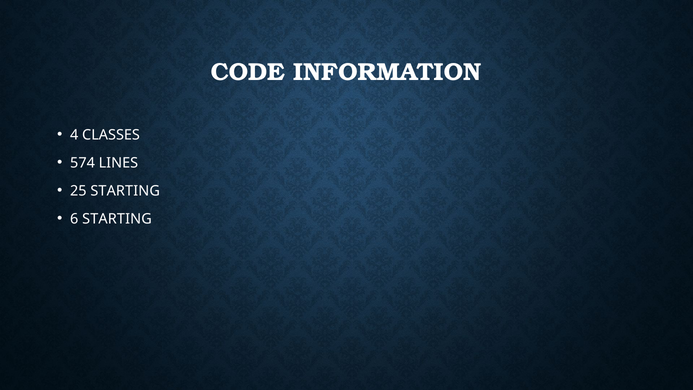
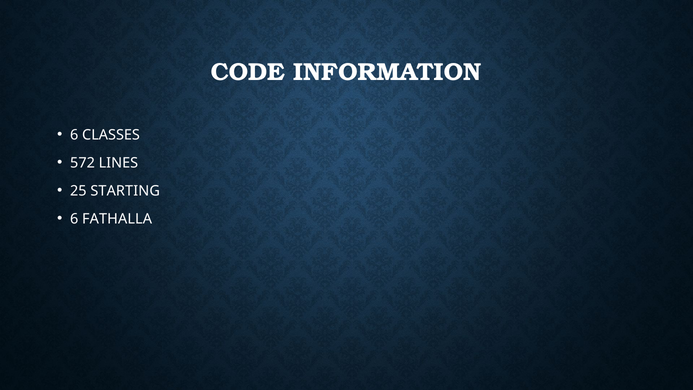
4 at (74, 135): 4 -> 6
574: 574 -> 572
6 STARTING: STARTING -> FATHALLA
